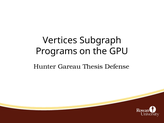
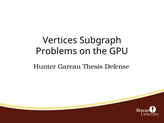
Programs: Programs -> Problems
